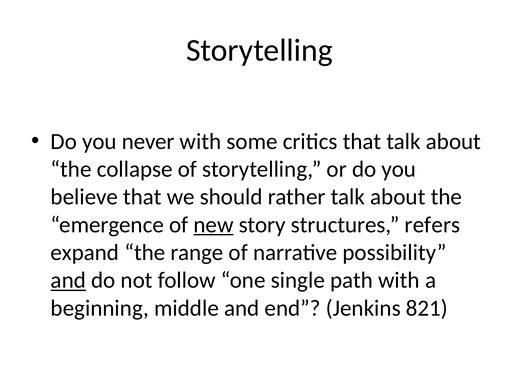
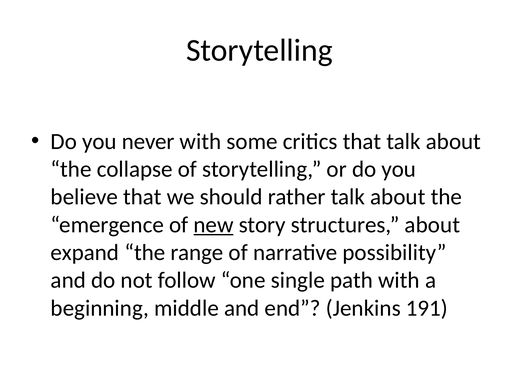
structures refers: refers -> about
and at (68, 280) underline: present -> none
821: 821 -> 191
